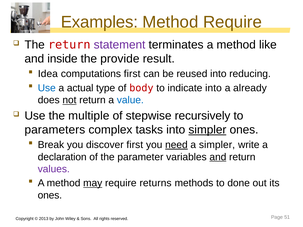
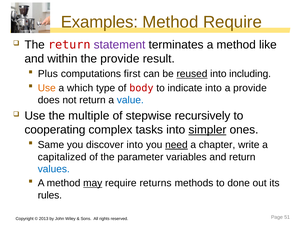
inside: inside -> within
Idea: Idea -> Plus
reused underline: none -> present
reducing: reducing -> including
Use at (47, 88) colour: blue -> orange
actual: actual -> which
a already: already -> provide
not underline: present -> none
parameters: parameters -> cooperating
Break: Break -> Same
discover first: first -> into
a simpler: simpler -> chapter
declaration: declaration -> capitalized
and at (218, 157) underline: present -> none
values colour: purple -> blue
ones at (50, 195): ones -> rules
